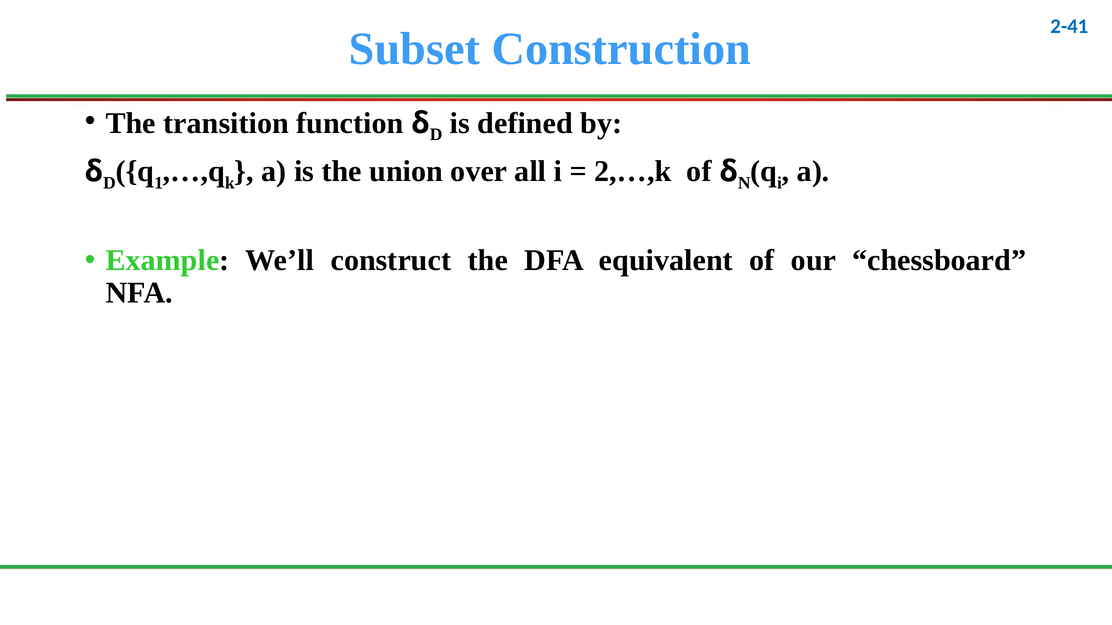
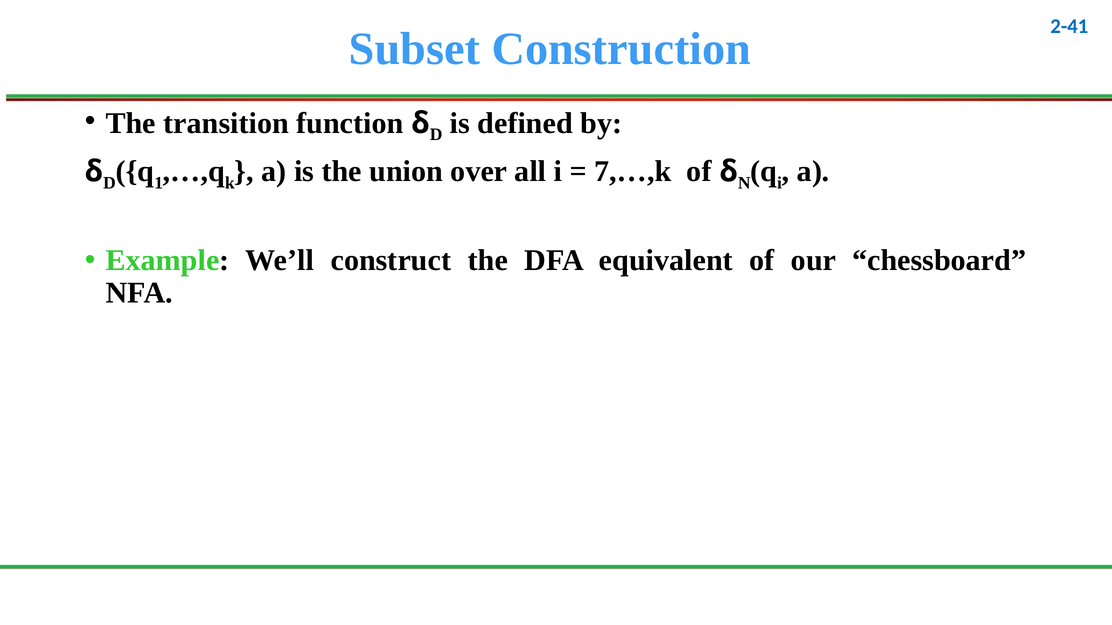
2,…,k: 2,…,k -> 7,…,k
